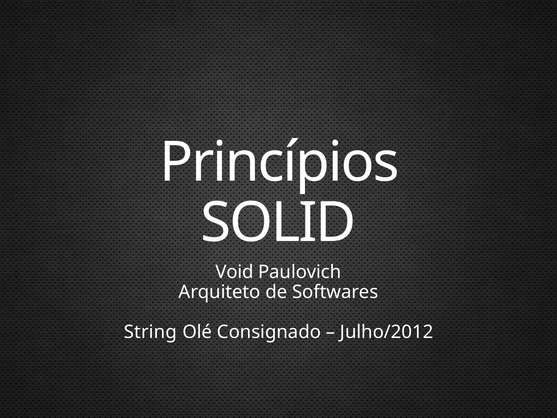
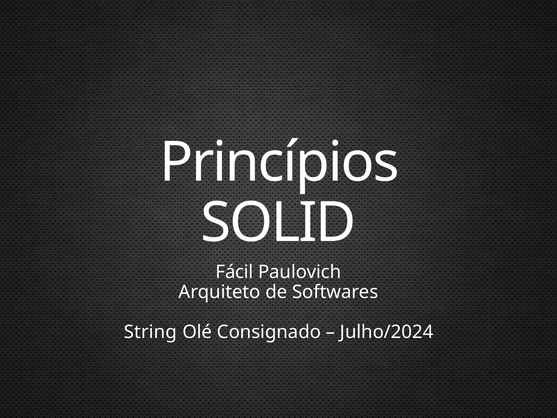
Void: Void -> Fácil
Julho/2012: Julho/2012 -> Julho/2024
